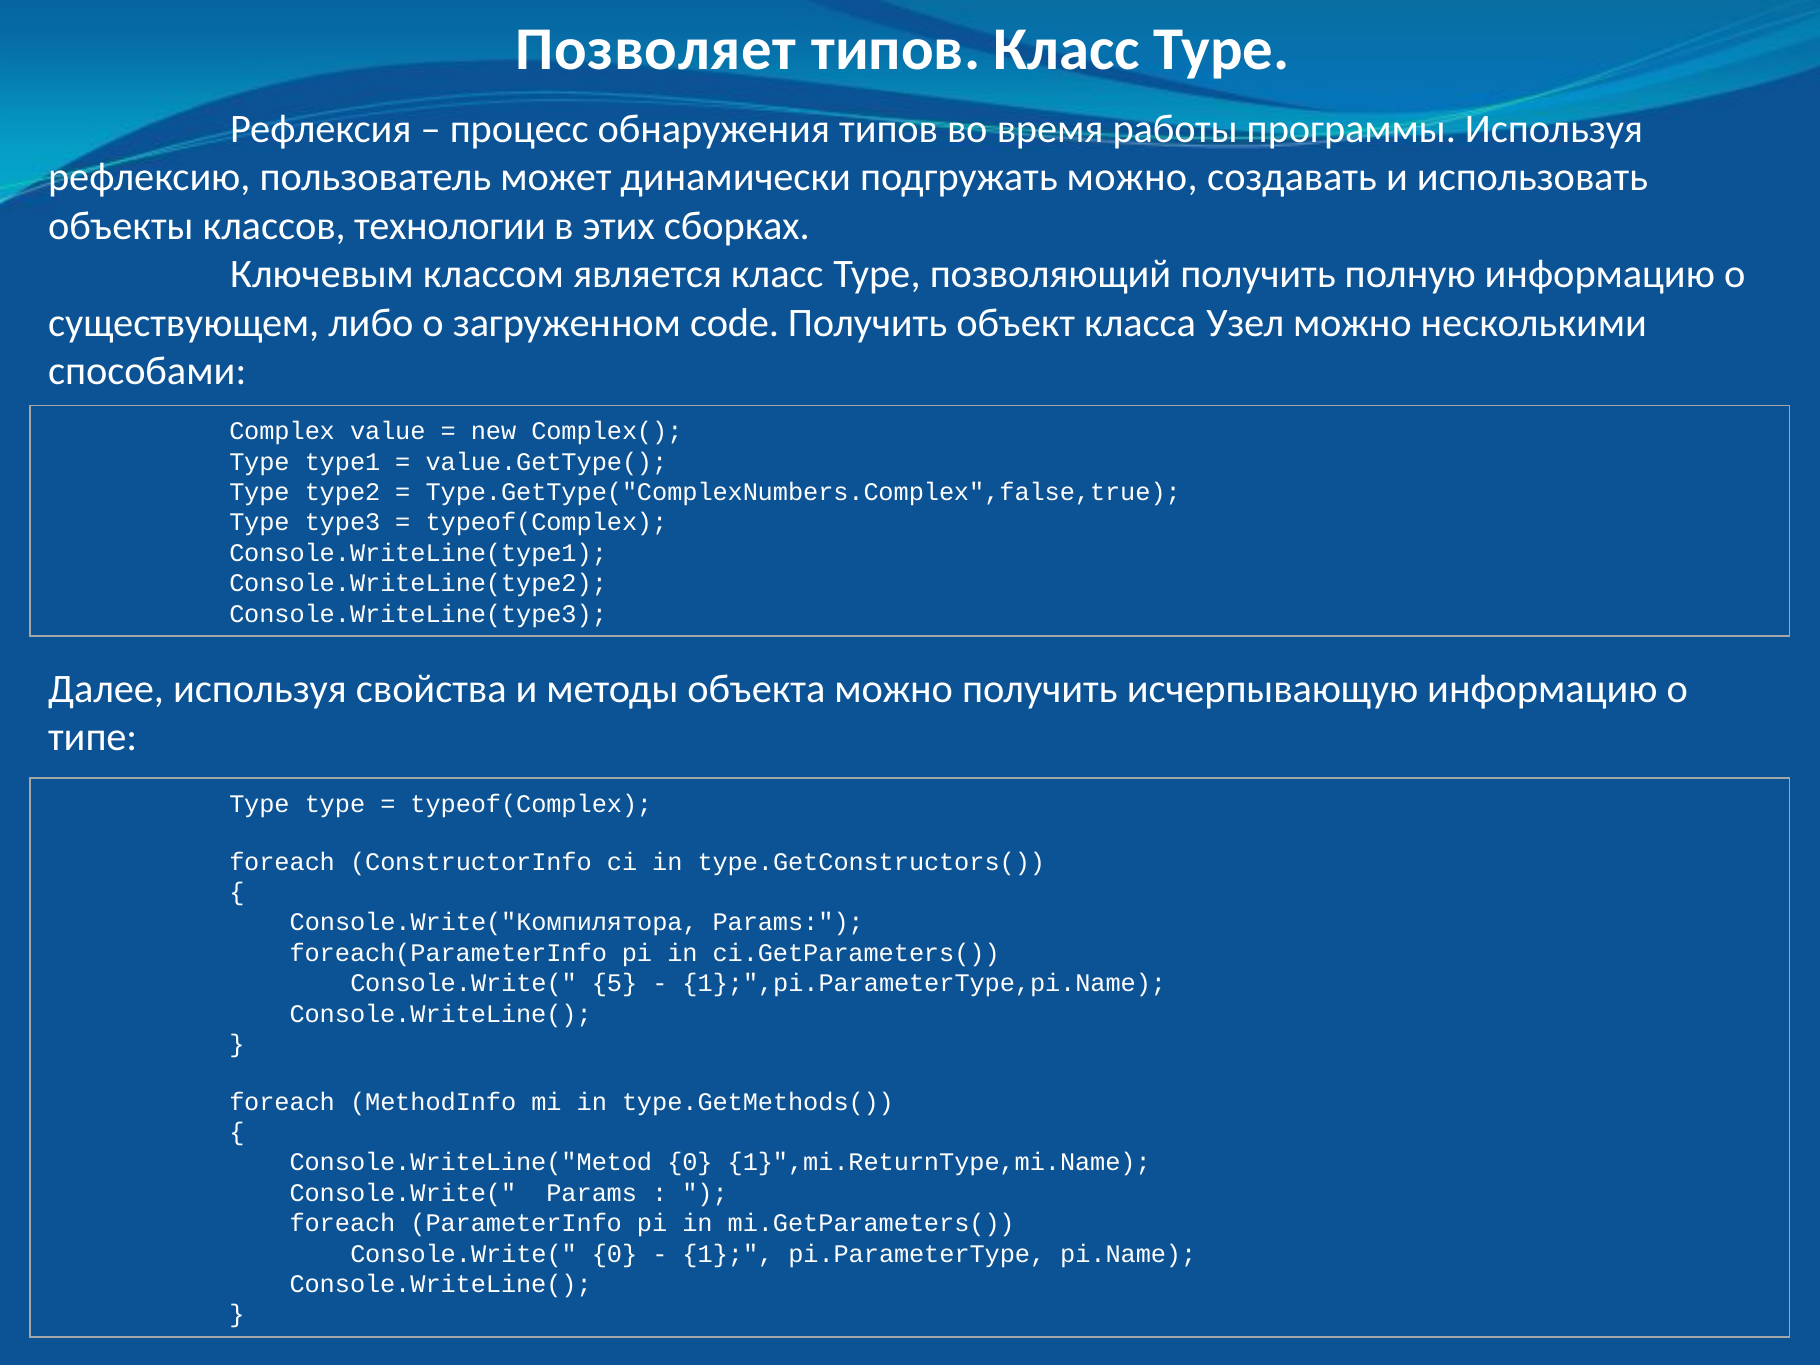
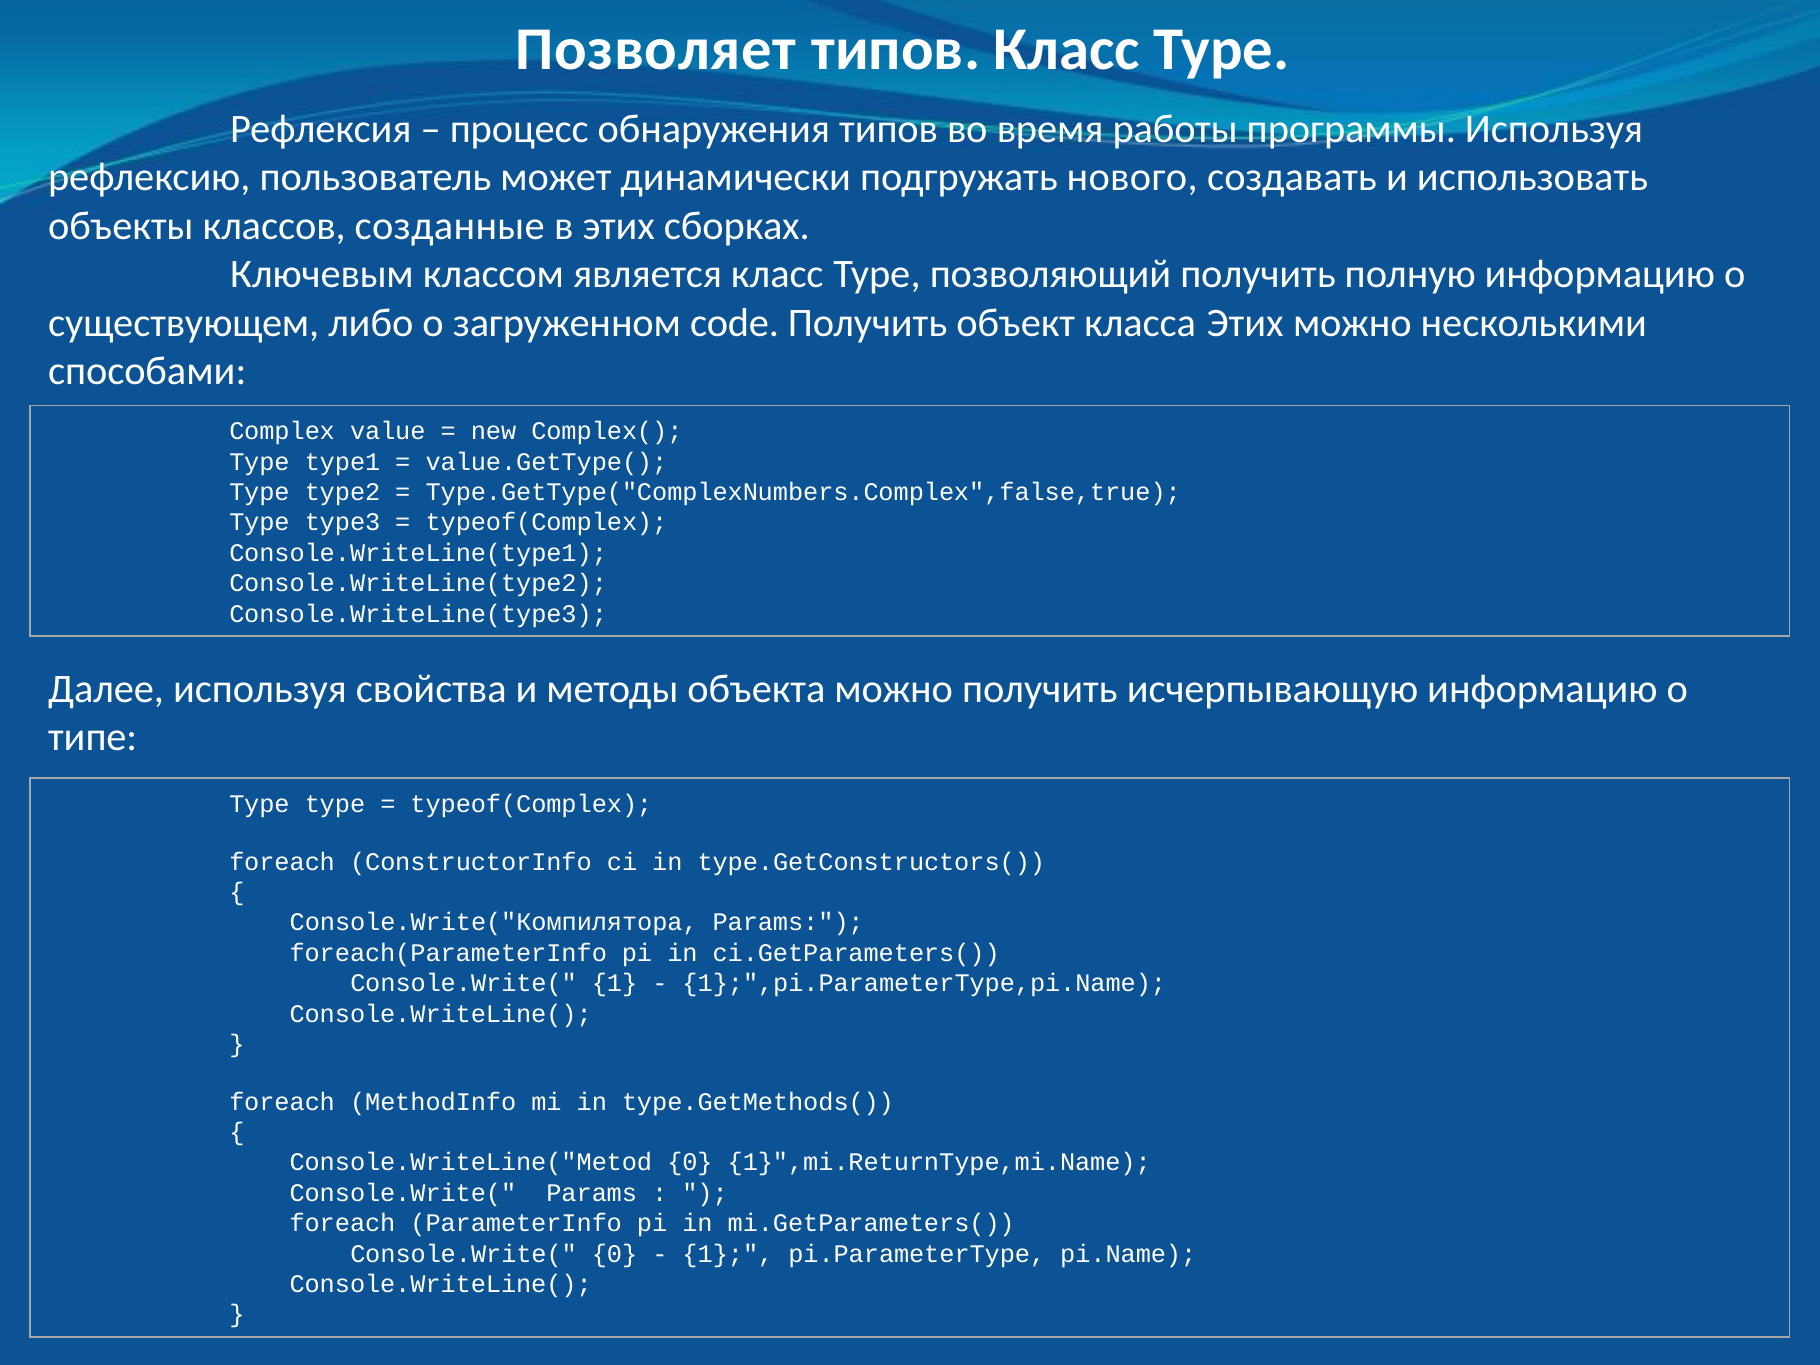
подгружать можно: можно -> нового
технологии: технологии -> созданные
класса Узел: Узел -> Этих
Console.Write( 5: 5 -> 1
